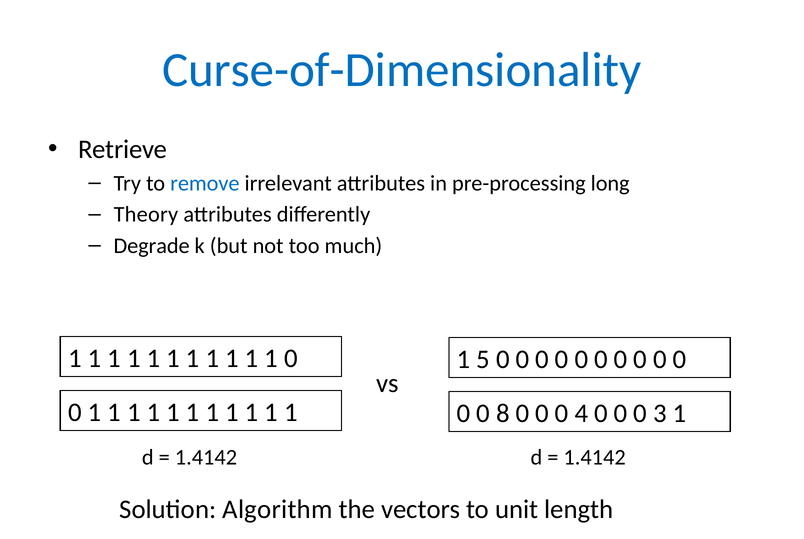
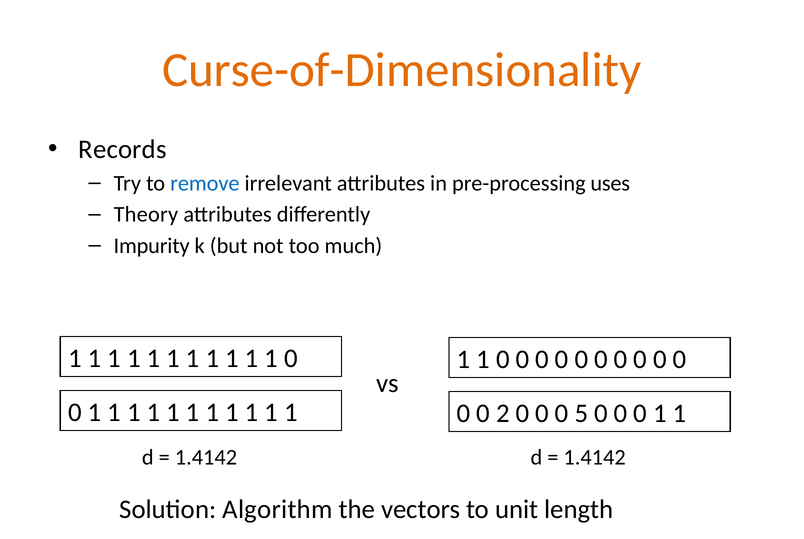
Curse-of-Dimensionality colour: blue -> orange
Retrieve: Retrieve -> Records
long: long -> uses
Degrade: Degrade -> Impurity
5 at (483, 359): 5 -> 1
8: 8 -> 2
4: 4 -> 5
0 0 0 3: 3 -> 1
